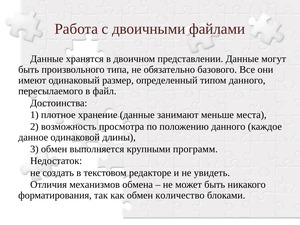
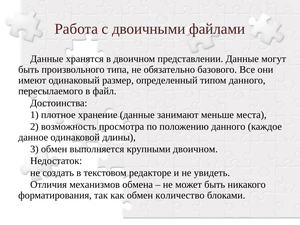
крупными программ: программ -> двоичном
